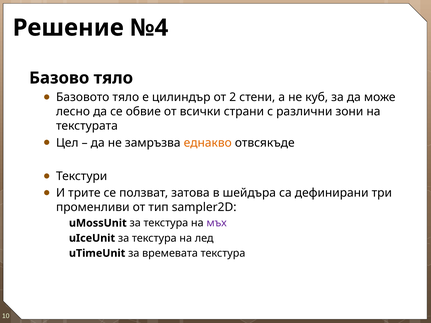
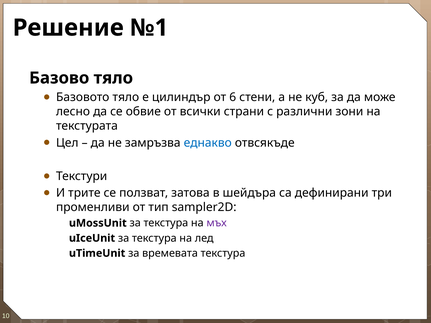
№4: №4 -> №1
2: 2 -> 6
еднакво colour: orange -> blue
